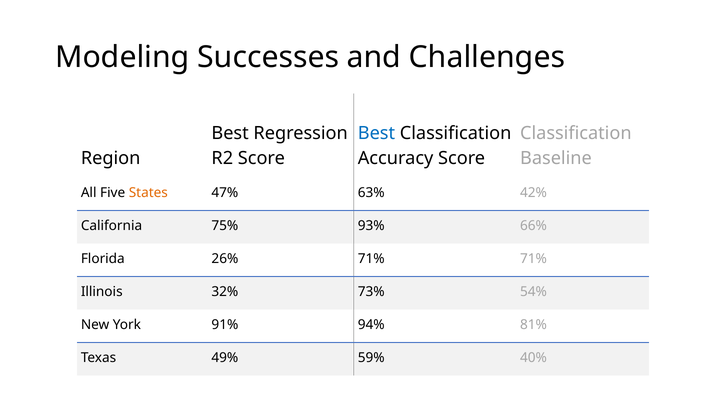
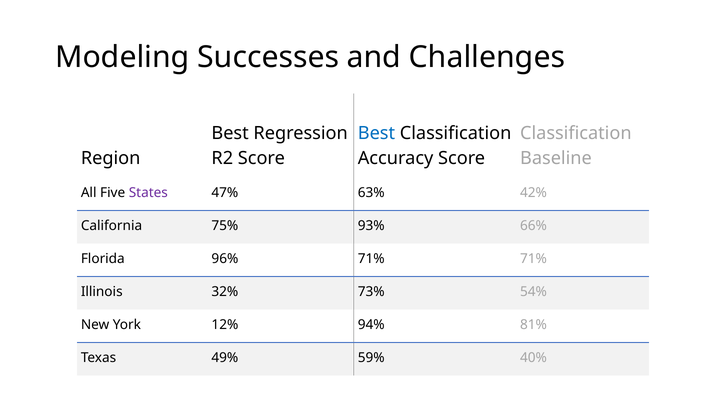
States colour: orange -> purple
26%: 26% -> 96%
91%: 91% -> 12%
